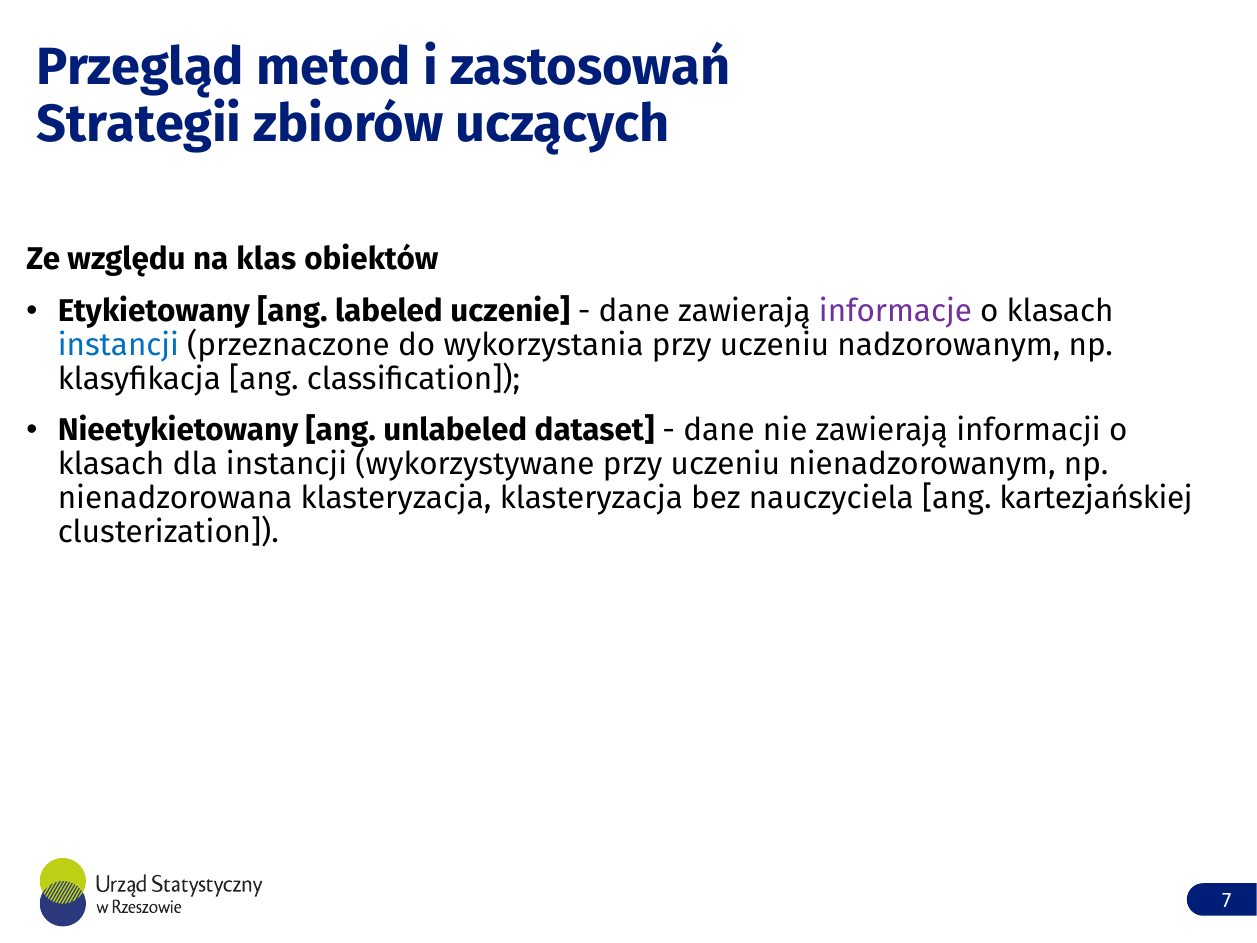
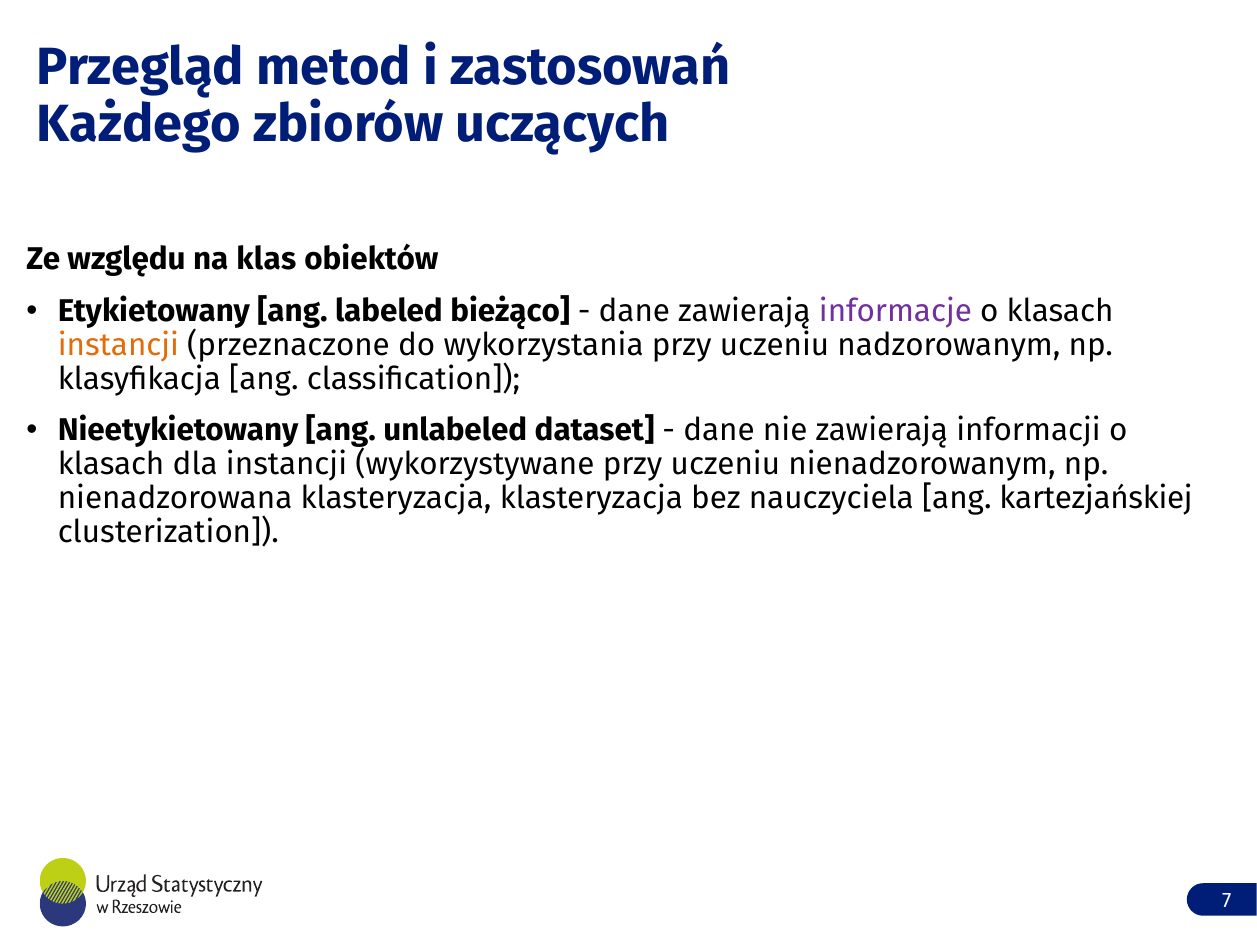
Strategii: Strategii -> Każdego
uczenie: uczenie -> bieżąco
instancji at (118, 345) colour: blue -> orange
